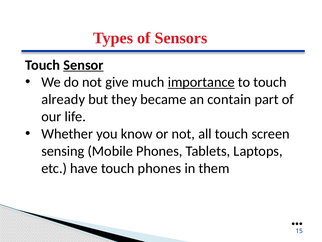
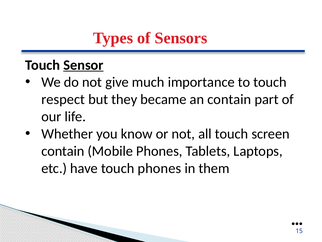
importance underline: present -> none
already: already -> respect
sensing at (63, 151): sensing -> contain
